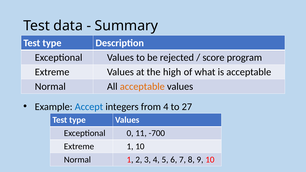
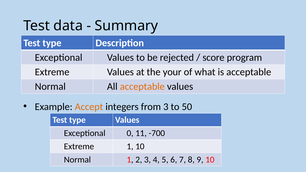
high: high -> your
Accept colour: blue -> orange
from 4: 4 -> 3
27: 27 -> 50
